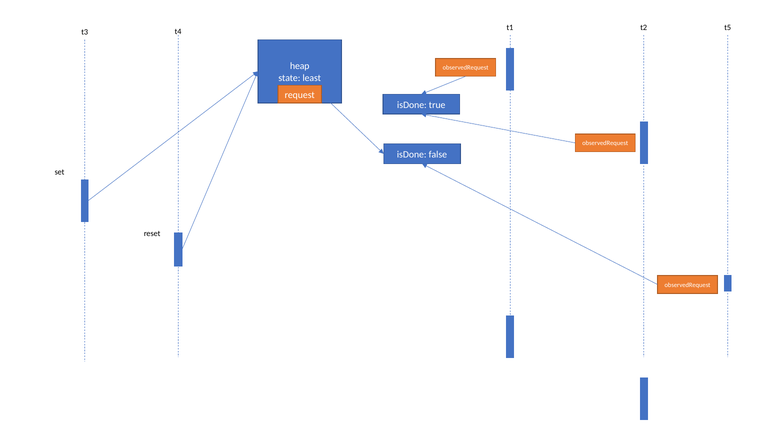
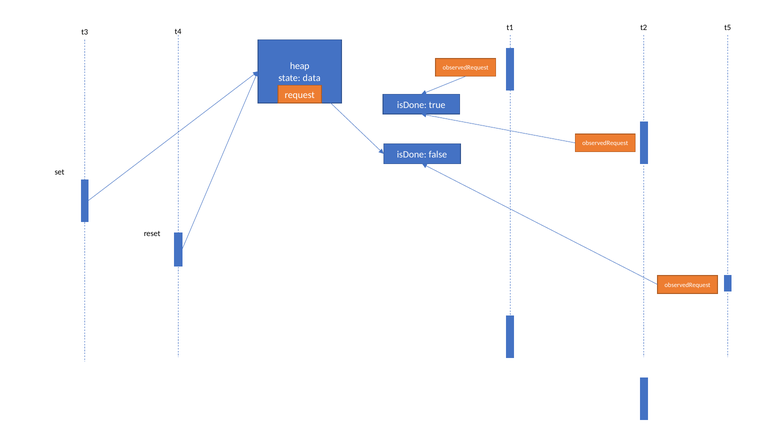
least: least -> data
